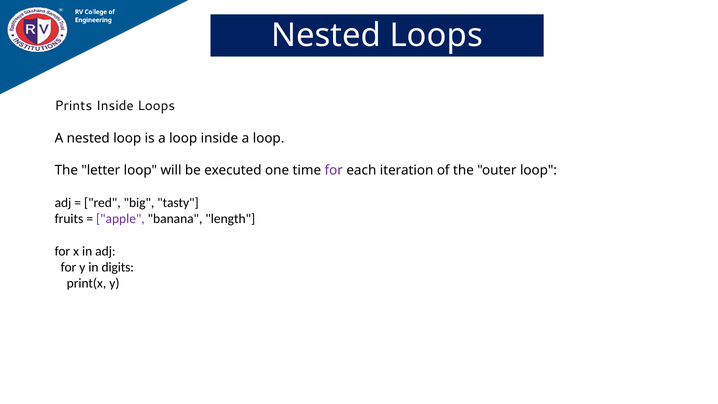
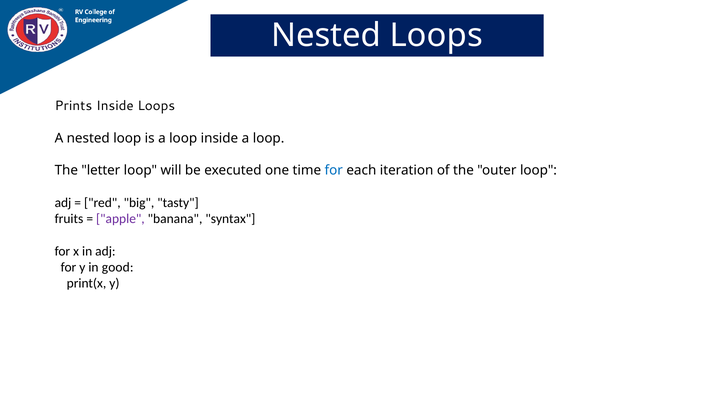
for at (334, 170) colour: purple -> blue
length: length -> syntax
digits: digits -> good
